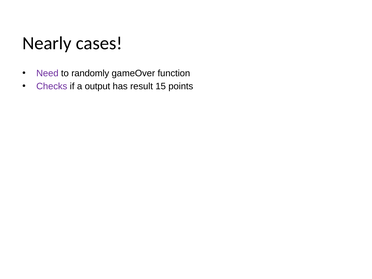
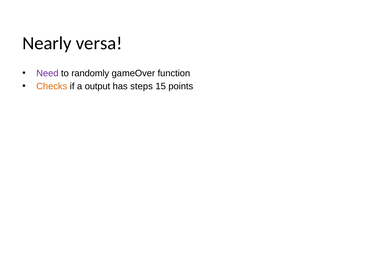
cases: cases -> versa
Checks colour: purple -> orange
result: result -> steps
